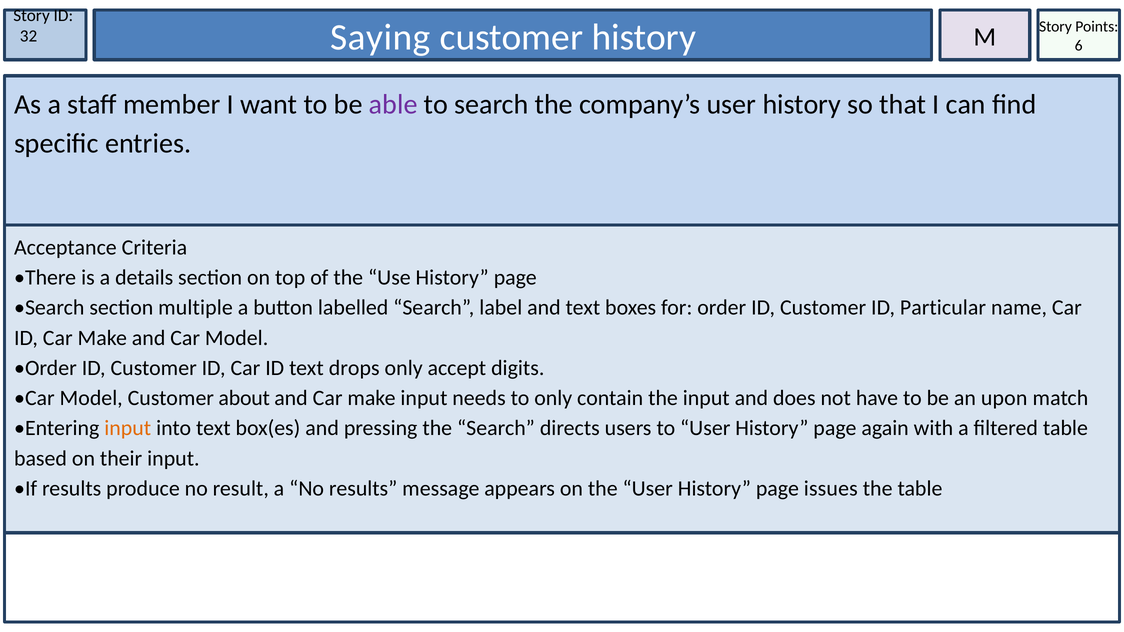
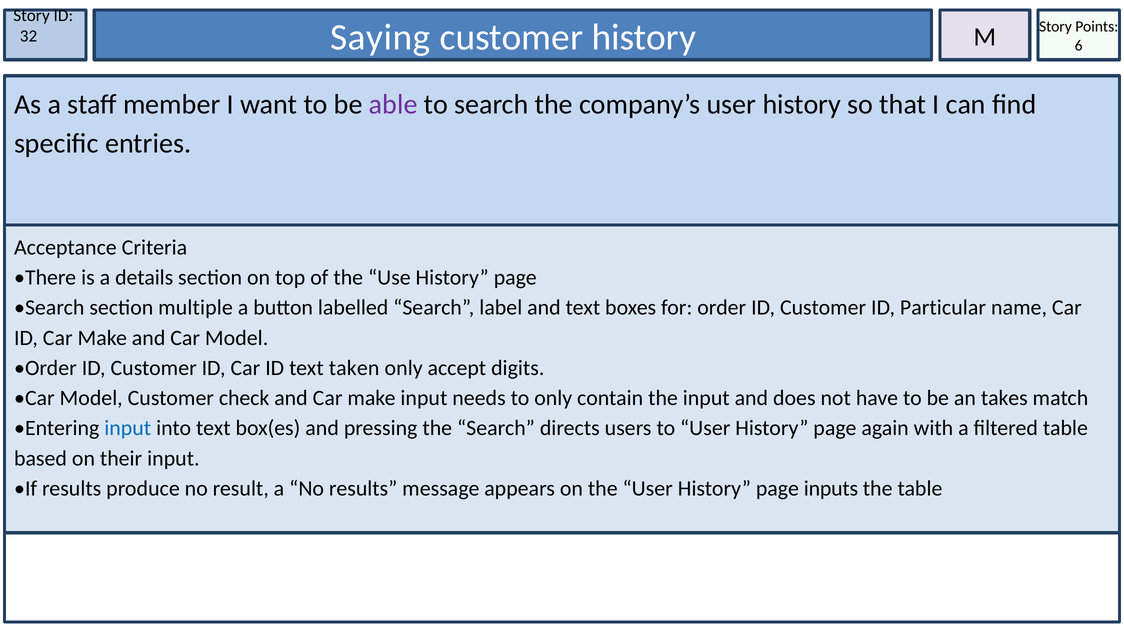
drops: drops -> taken
about: about -> check
upon: upon -> takes
input at (128, 428) colour: orange -> blue
issues: issues -> inputs
